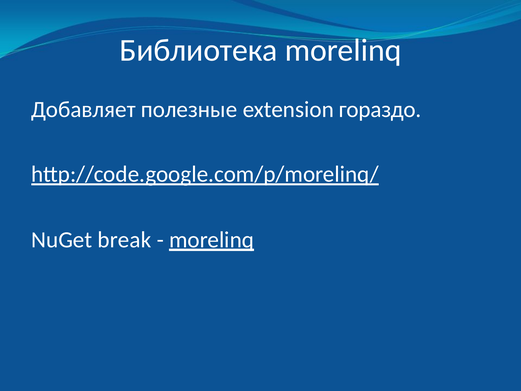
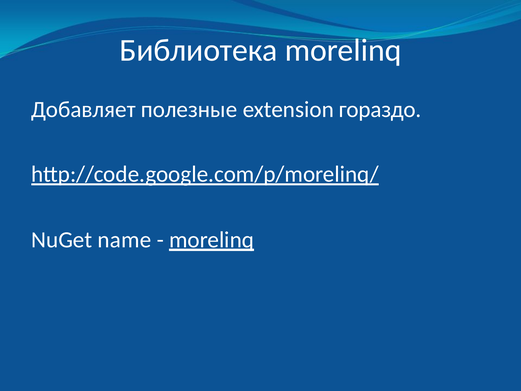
break: break -> name
